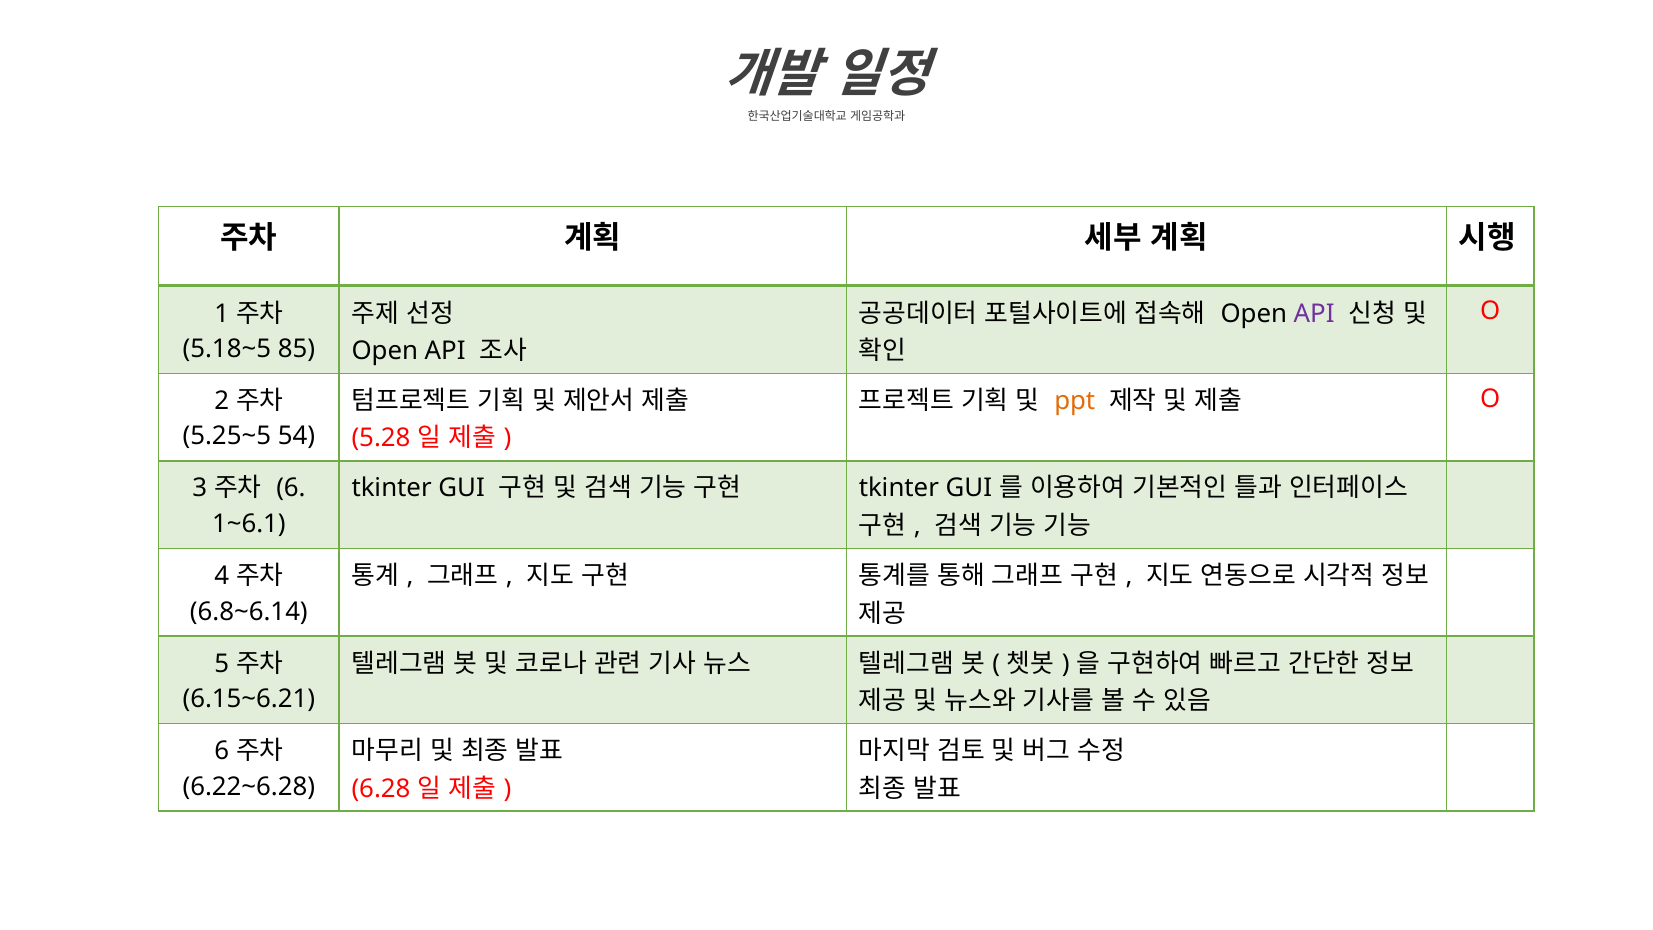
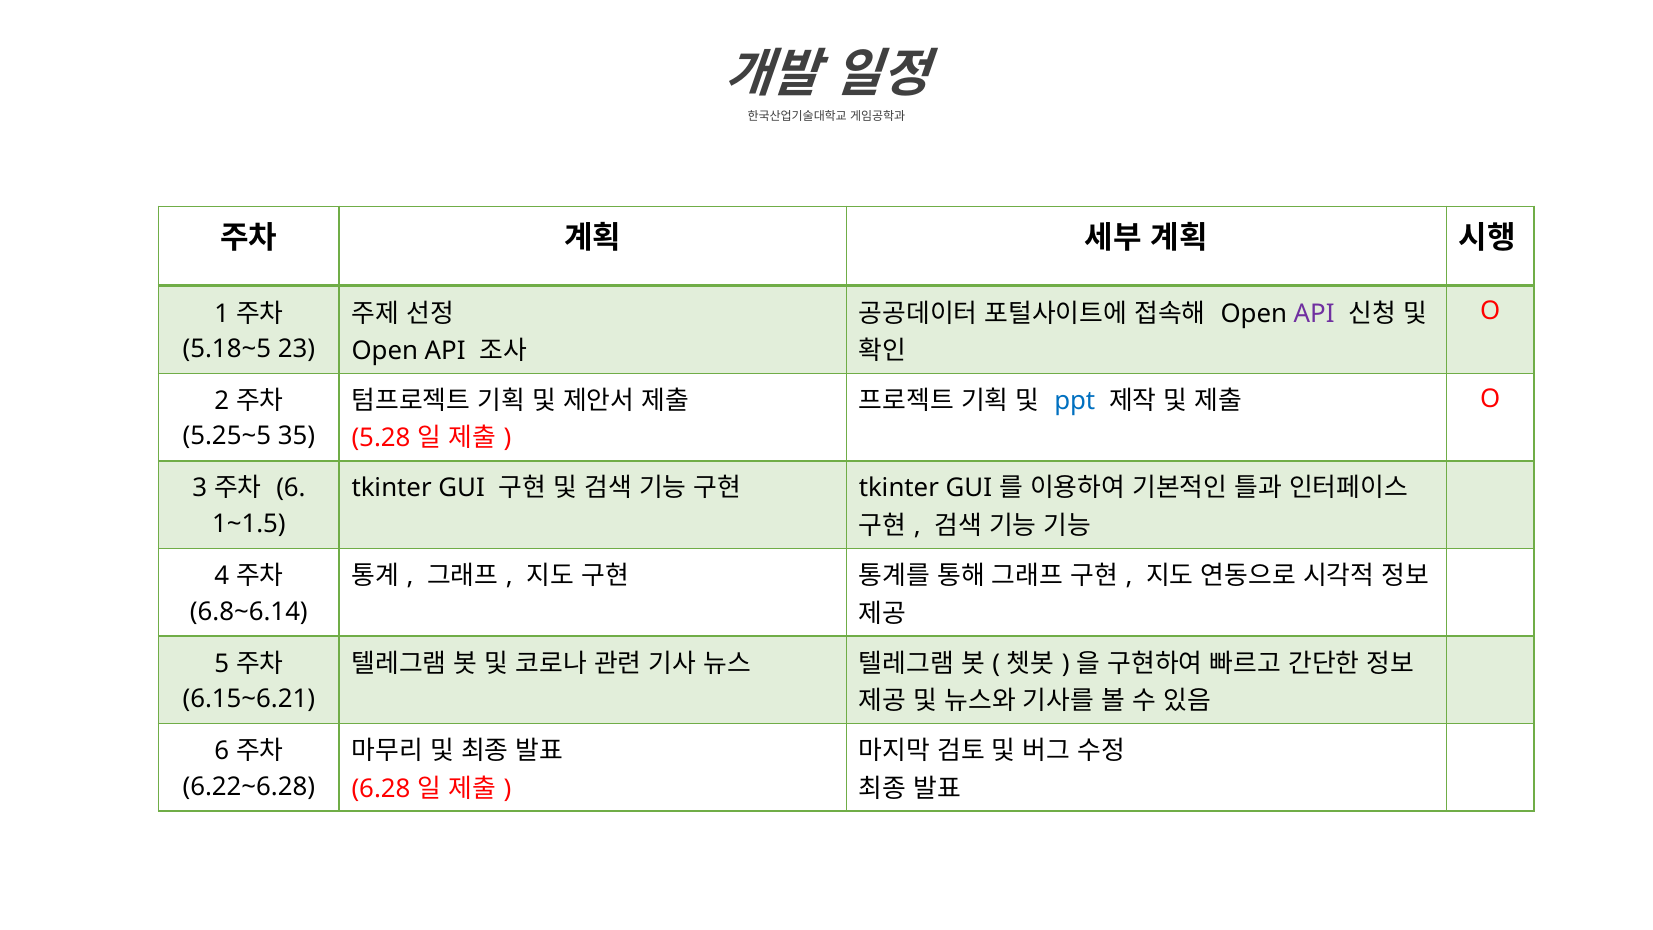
85: 85 -> 23
ppt colour: orange -> blue
54: 54 -> 35
1~6.1: 1~6.1 -> 1~1.5
